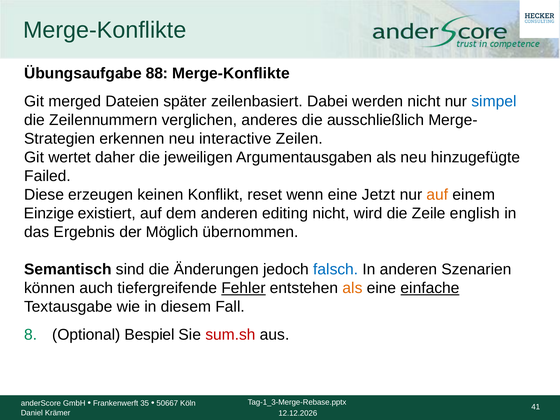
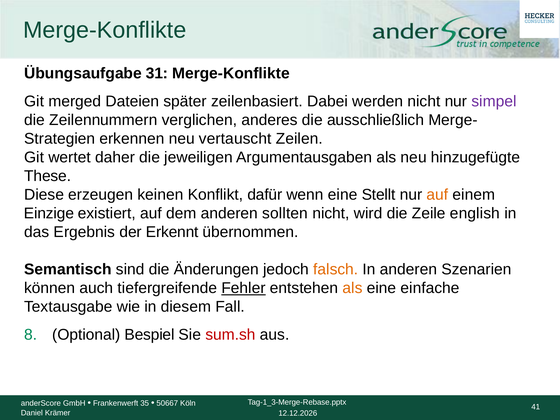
88: 88 -> 31
simpel colour: blue -> purple
interactive: interactive -> vertauscht
Failed: Failed -> These
reset: reset -> dafür
Jetzt: Jetzt -> Stellt
editing: editing -> sollten
Möglich: Möglich -> Erkennt
falsch colour: blue -> orange
einfache underline: present -> none
